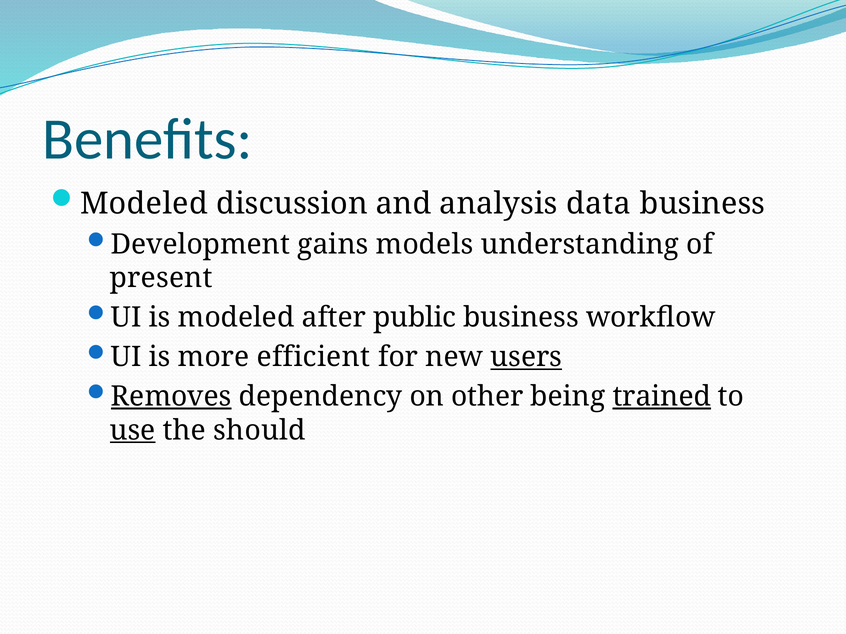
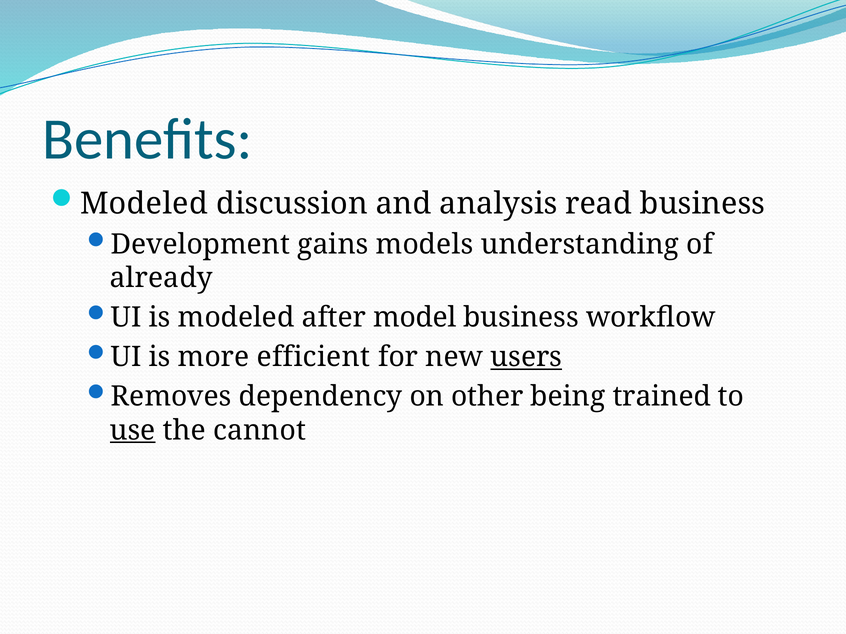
data: data -> read
present: present -> already
public: public -> model
Removes underline: present -> none
trained underline: present -> none
should: should -> cannot
